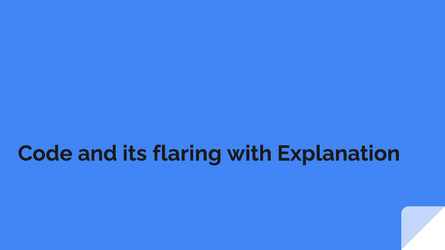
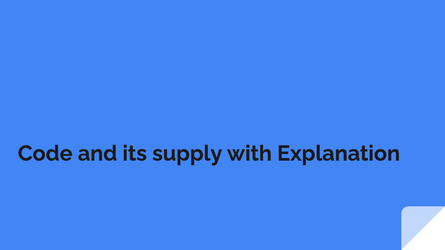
flaring: flaring -> supply
